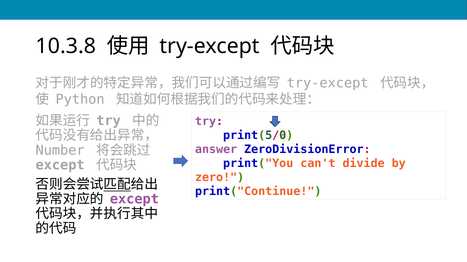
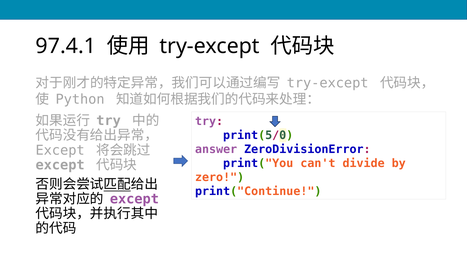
10.3.8: 10.3.8 -> 97.4.1
Number at (60, 151): Number -> Except
